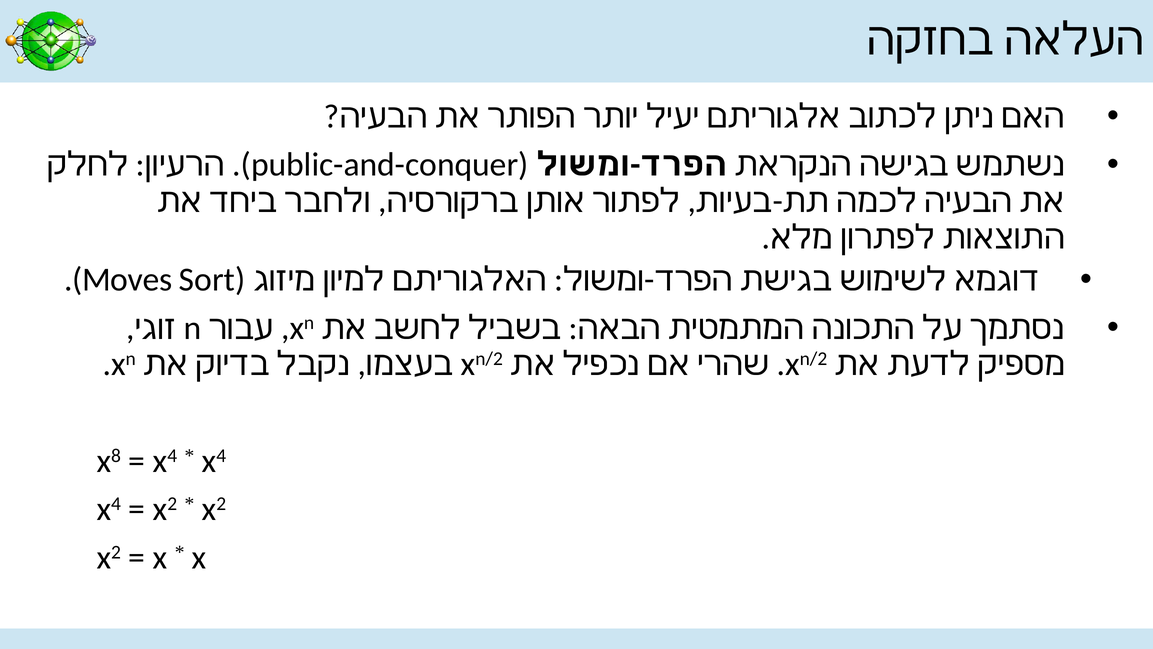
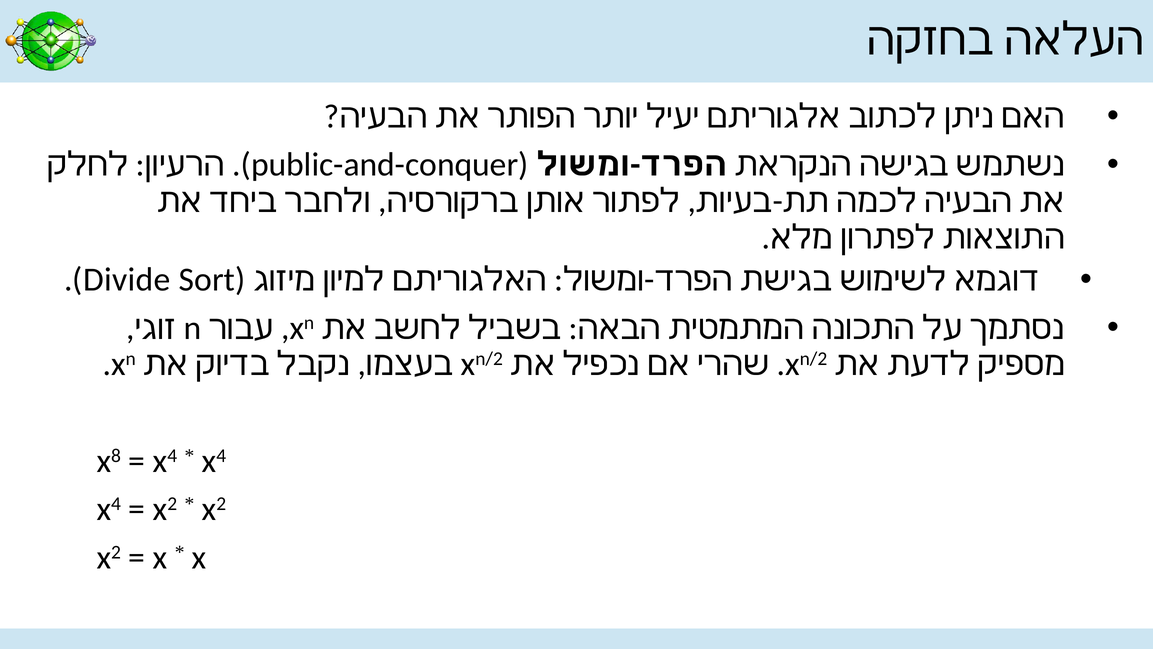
Moves: Moves -> Divide
